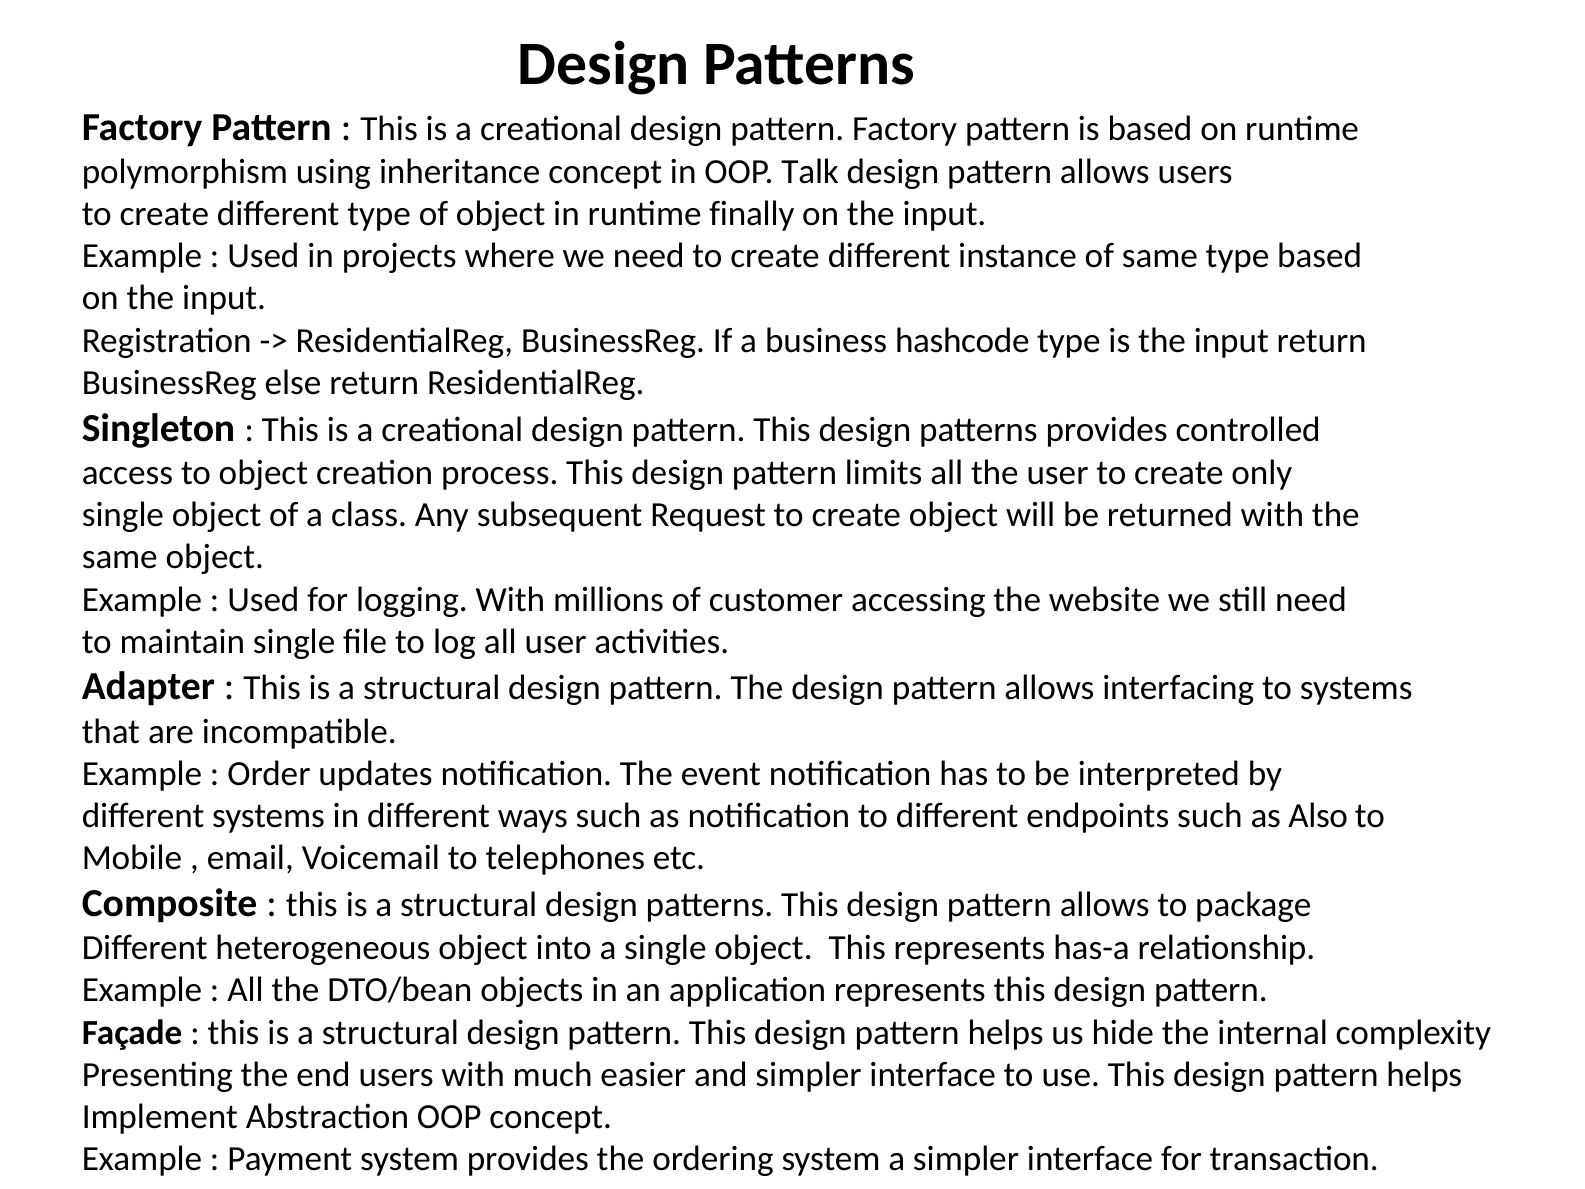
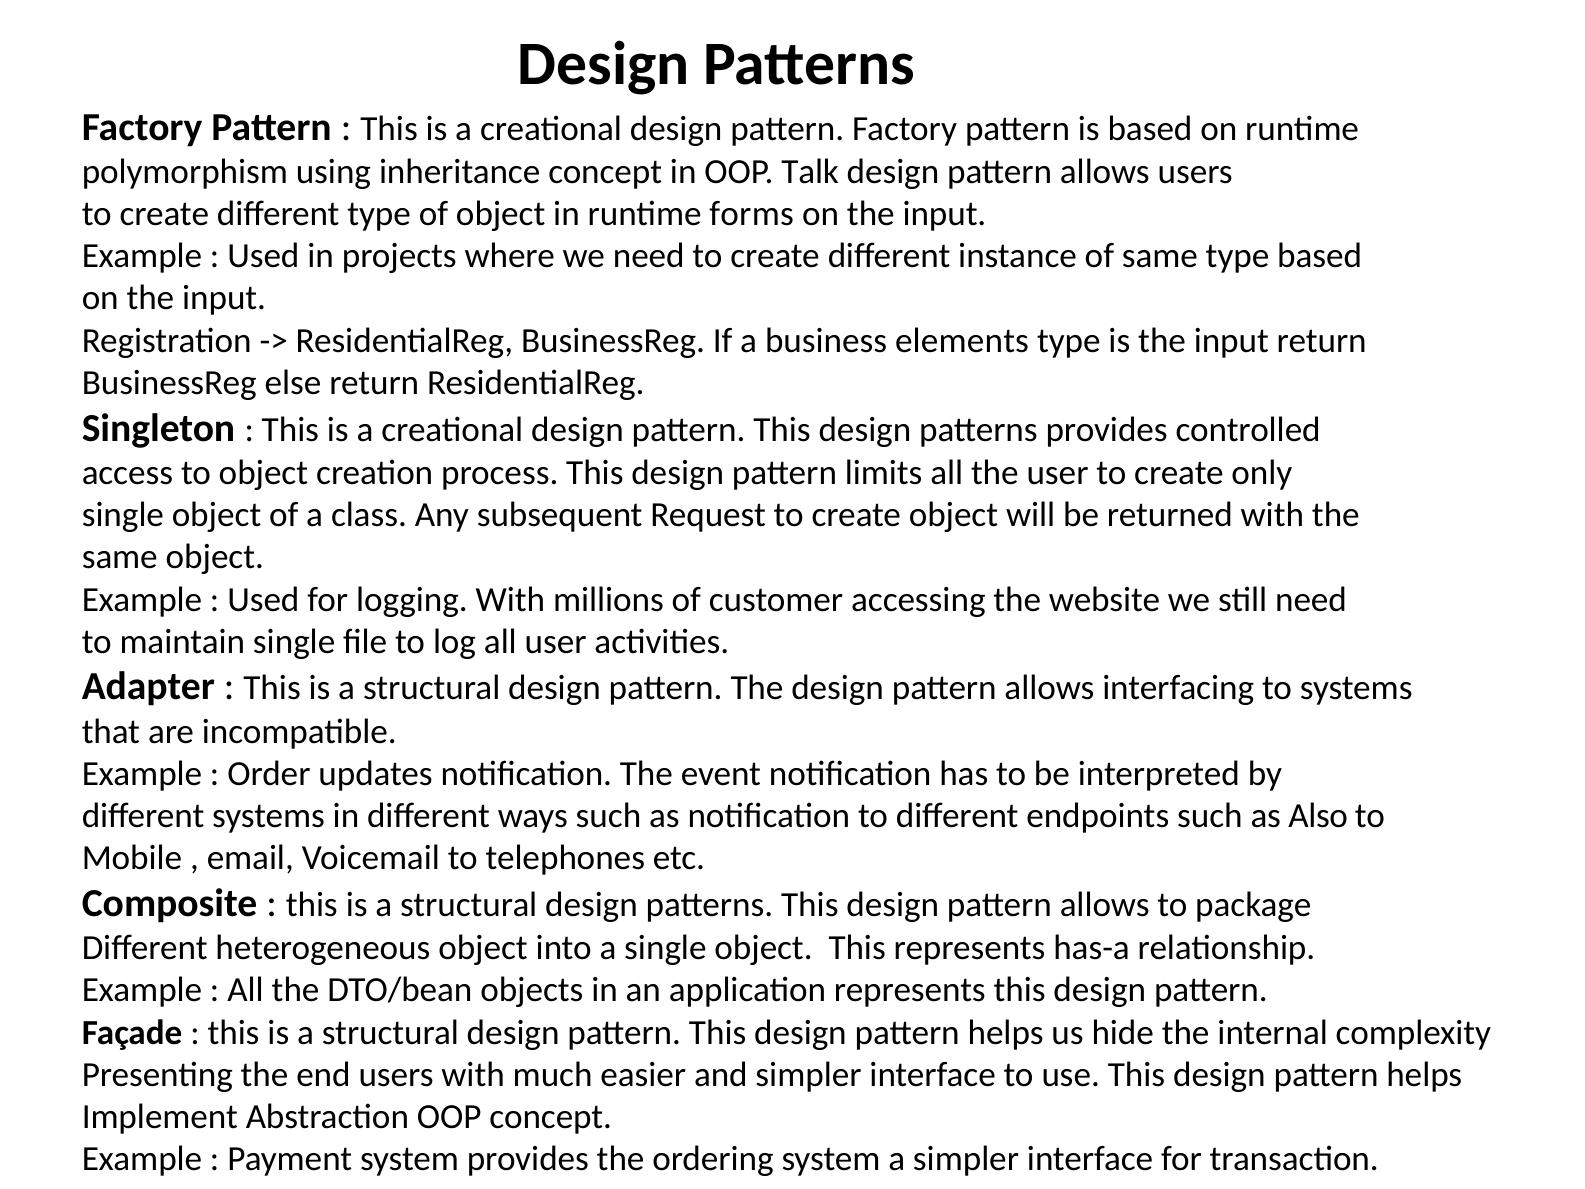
finally: finally -> forms
hashcode: hashcode -> elements
